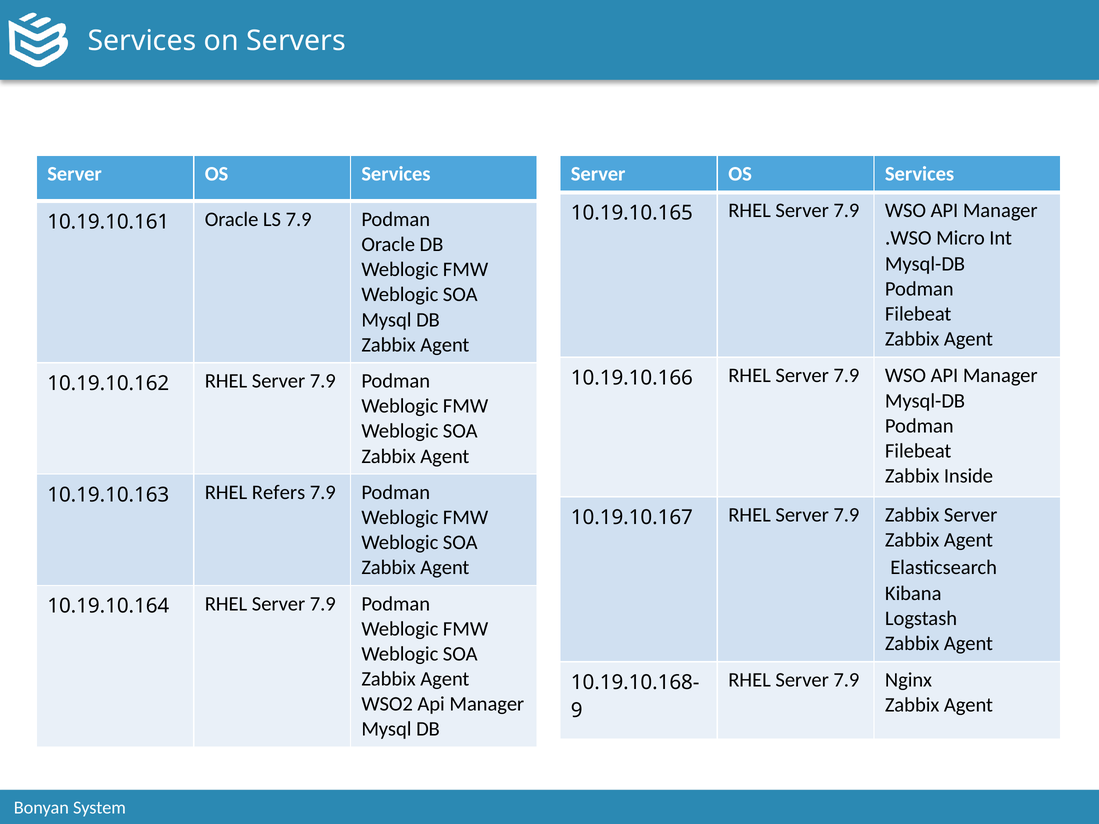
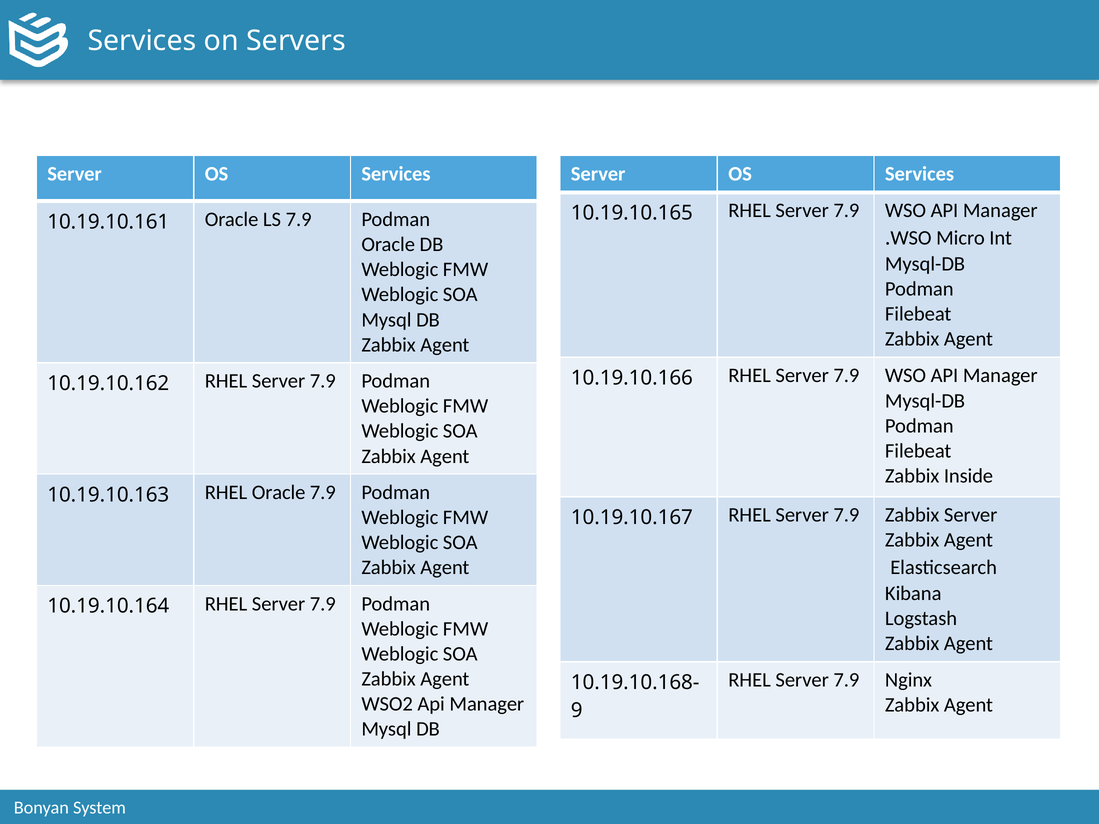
RHEL Refers: Refers -> Oracle
